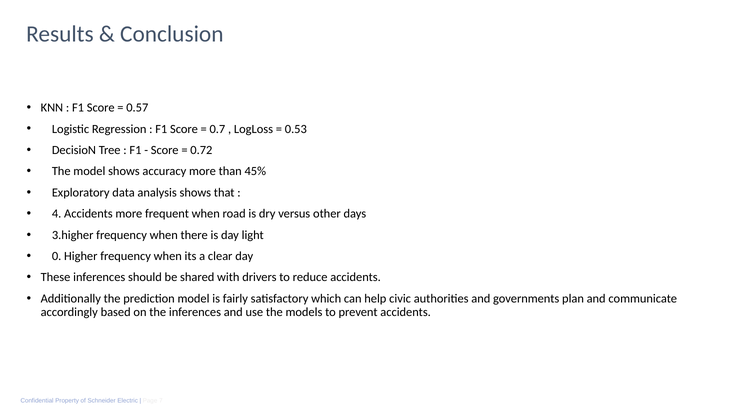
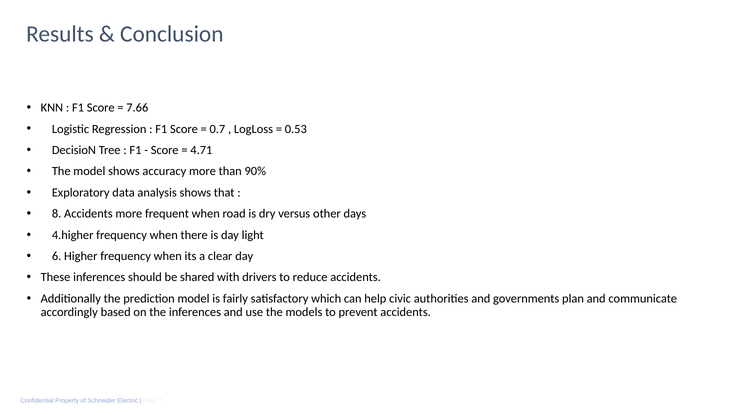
0.57: 0.57 -> 7.66
0.72: 0.72 -> 4.71
45%: 45% -> 90%
4: 4 -> 8
3.higher: 3.higher -> 4.higher
0: 0 -> 6
